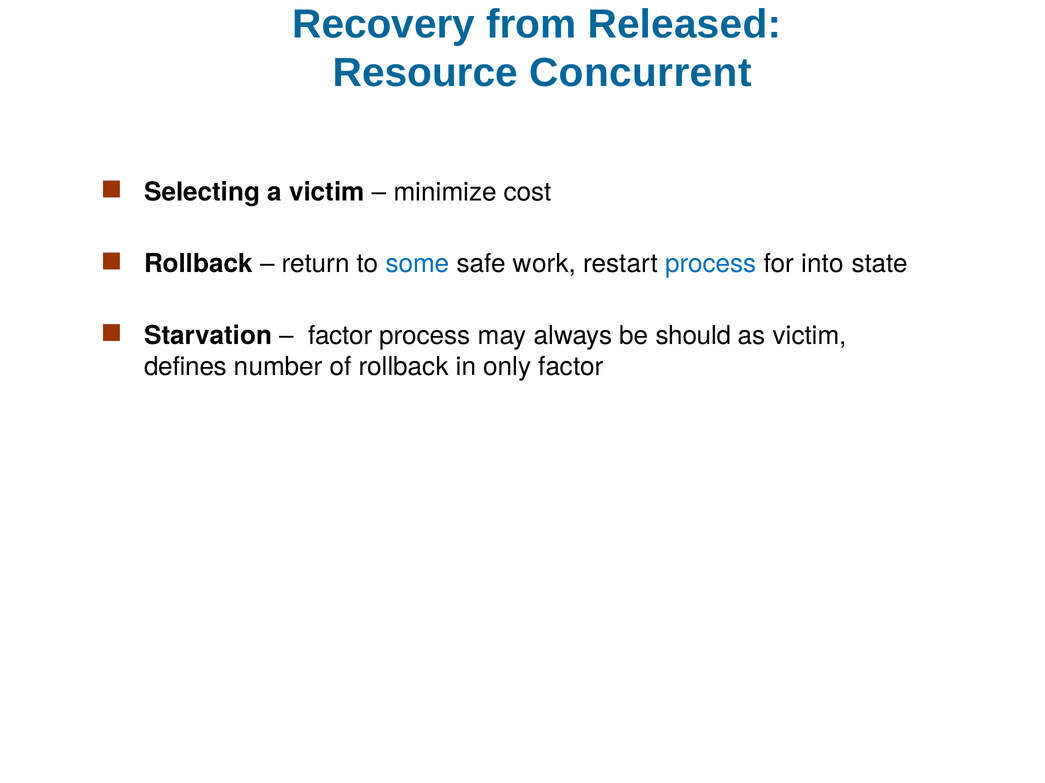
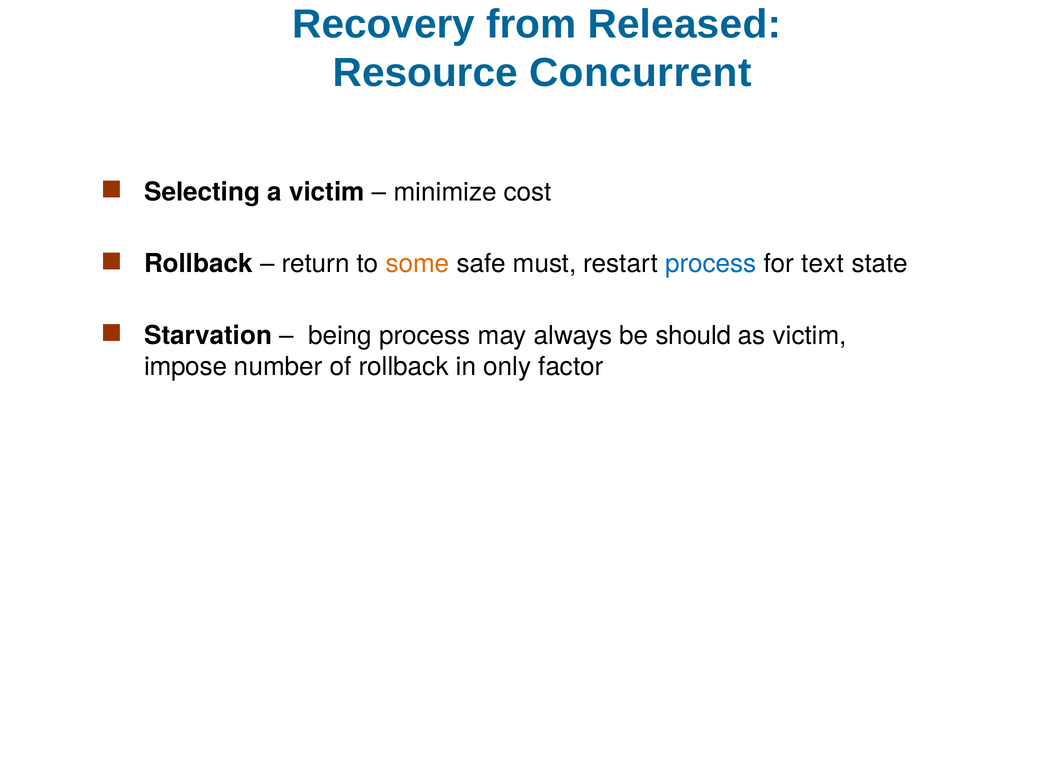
some colour: blue -> orange
work: work -> must
into: into -> text
factor at (340, 336): factor -> being
defines: defines -> impose
